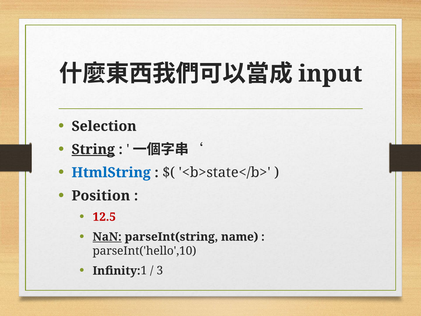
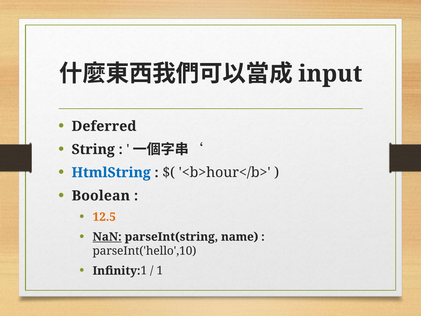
Selection: Selection -> Deferred
String underline: present -> none
<b>state</b>: <b>state</b> -> <b>hour</b>
Position: Position -> Boolean
12.5 colour: red -> orange
3: 3 -> 1
